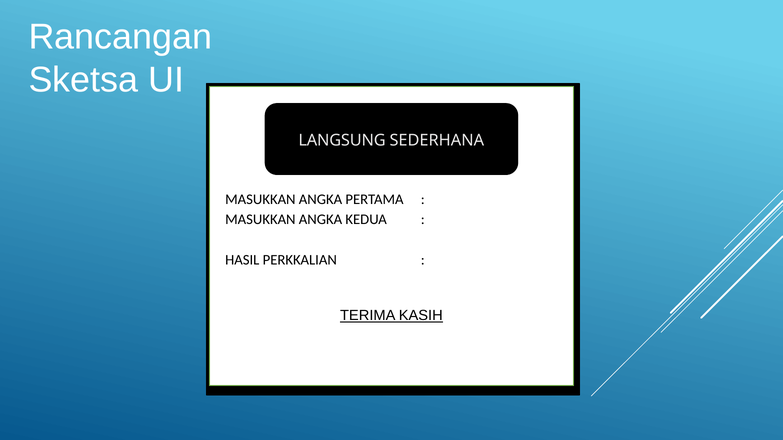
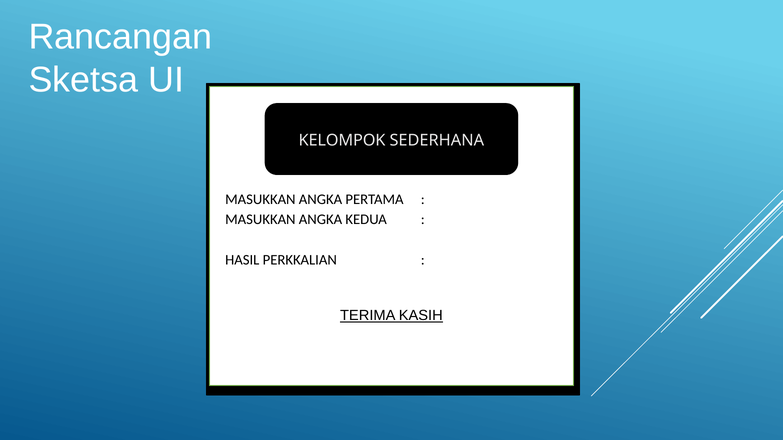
LANGSUNG: LANGSUNG -> KELOMPOK
